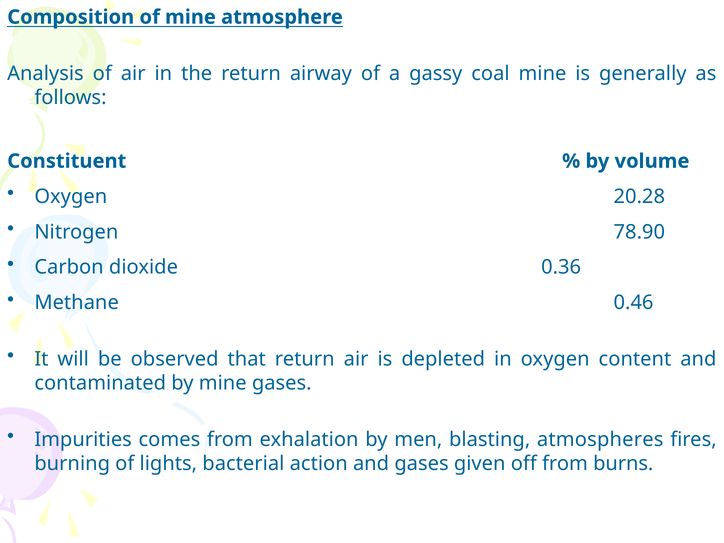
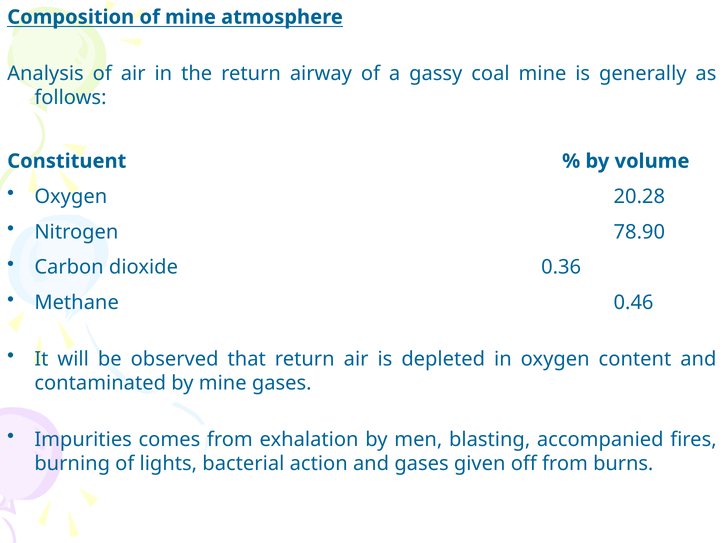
atmospheres: atmospheres -> accompanied
